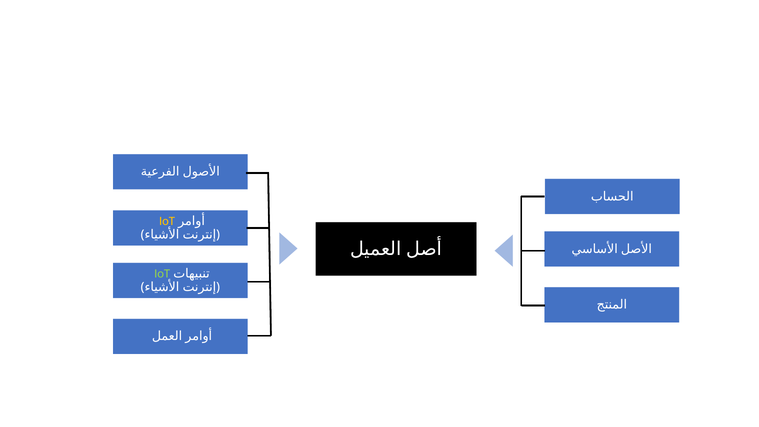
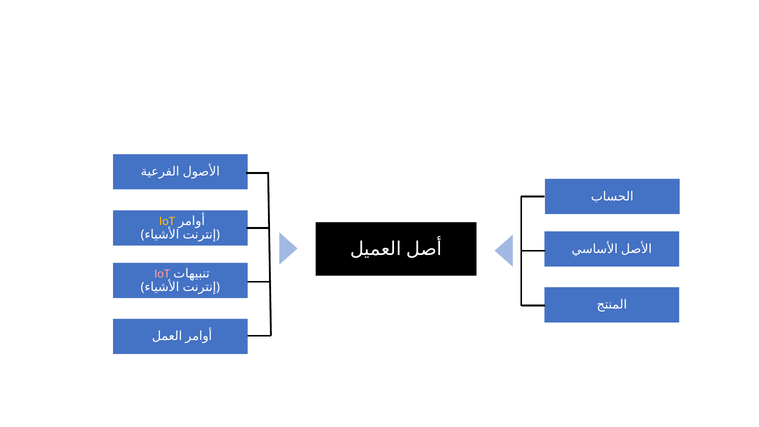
IoT at (162, 273) colour: light green -> pink
